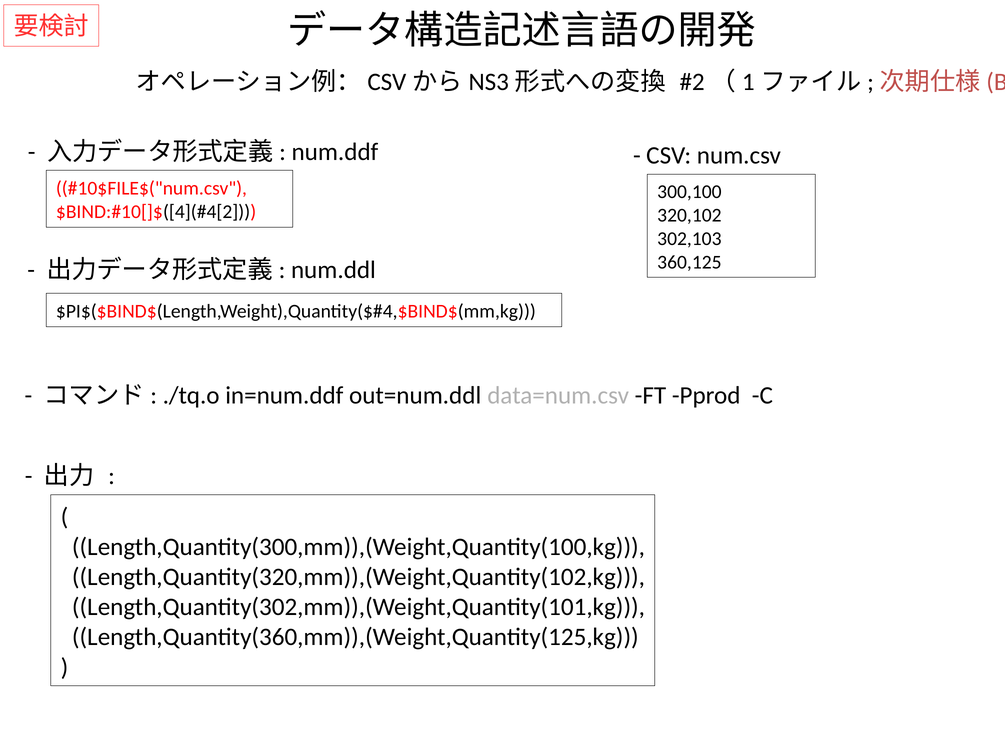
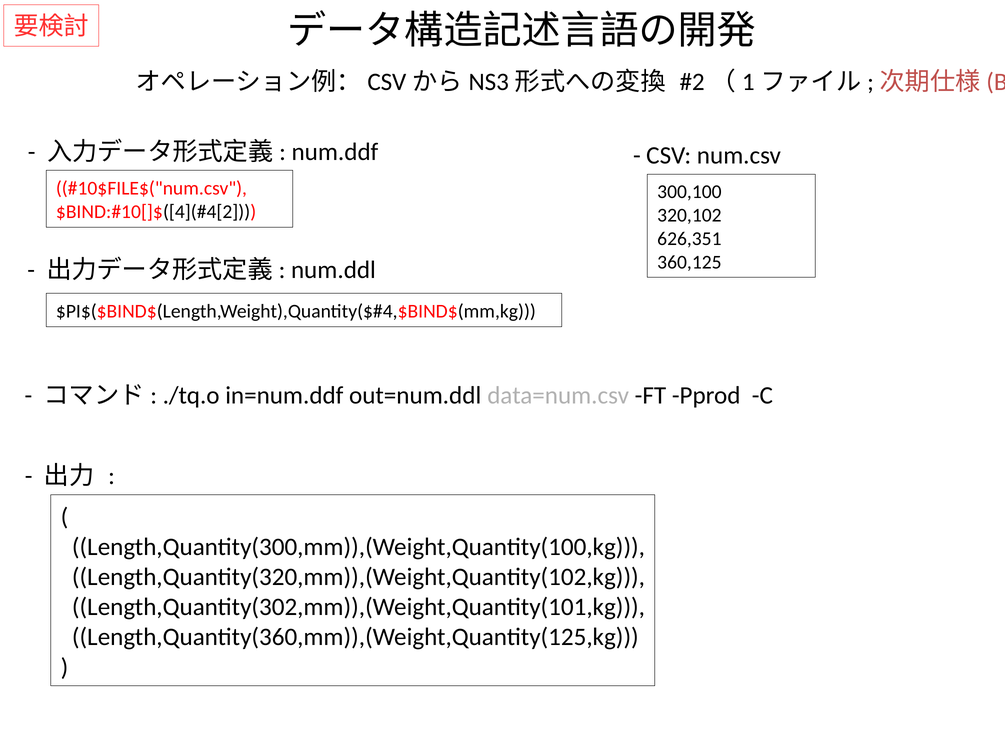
302,103: 302,103 -> 626,351
